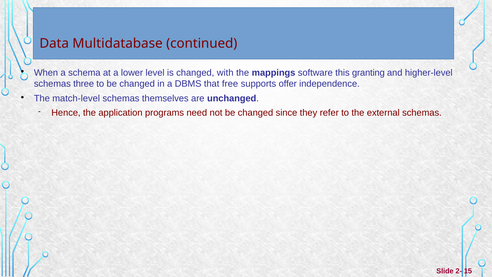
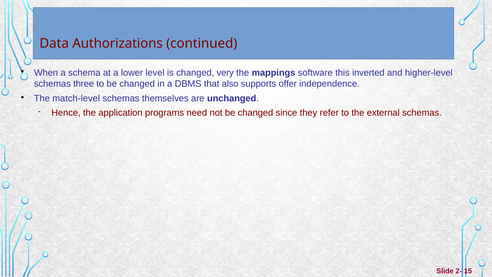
Multidatabase: Multidatabase -> Authorizations
with: with -> very
granting: granting -> inverted
free: free -> also
